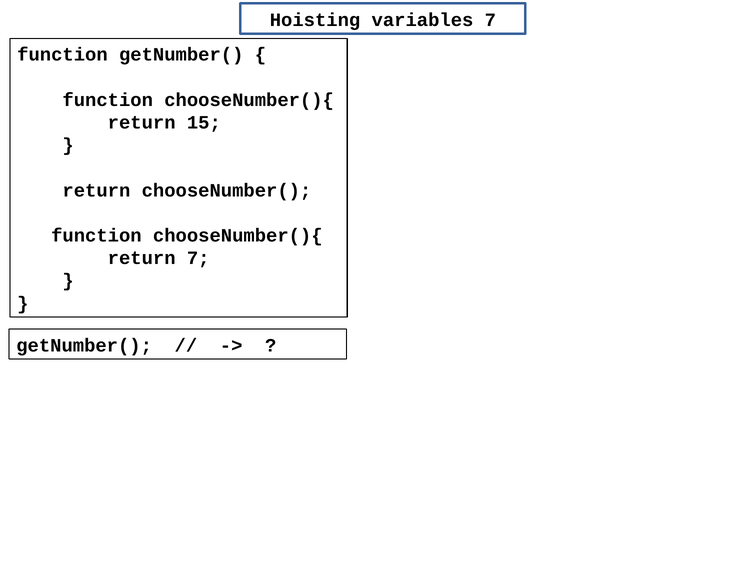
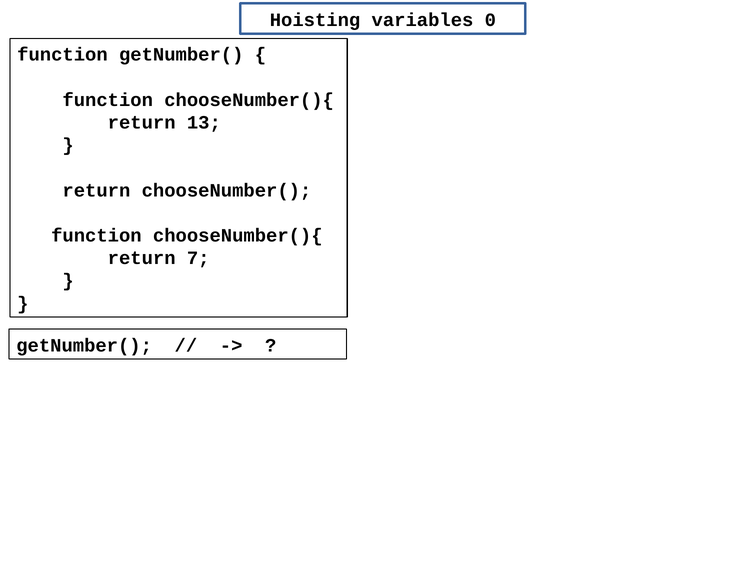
variables 7: 7 -> 0
15: 15 -> 13
